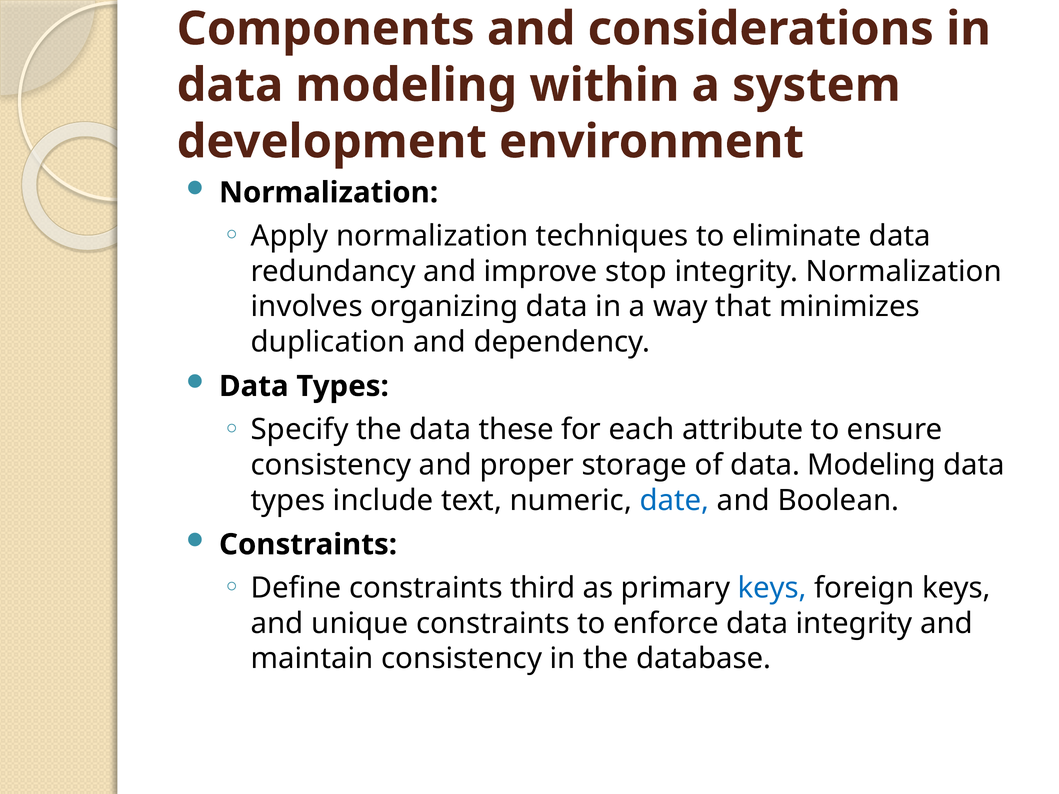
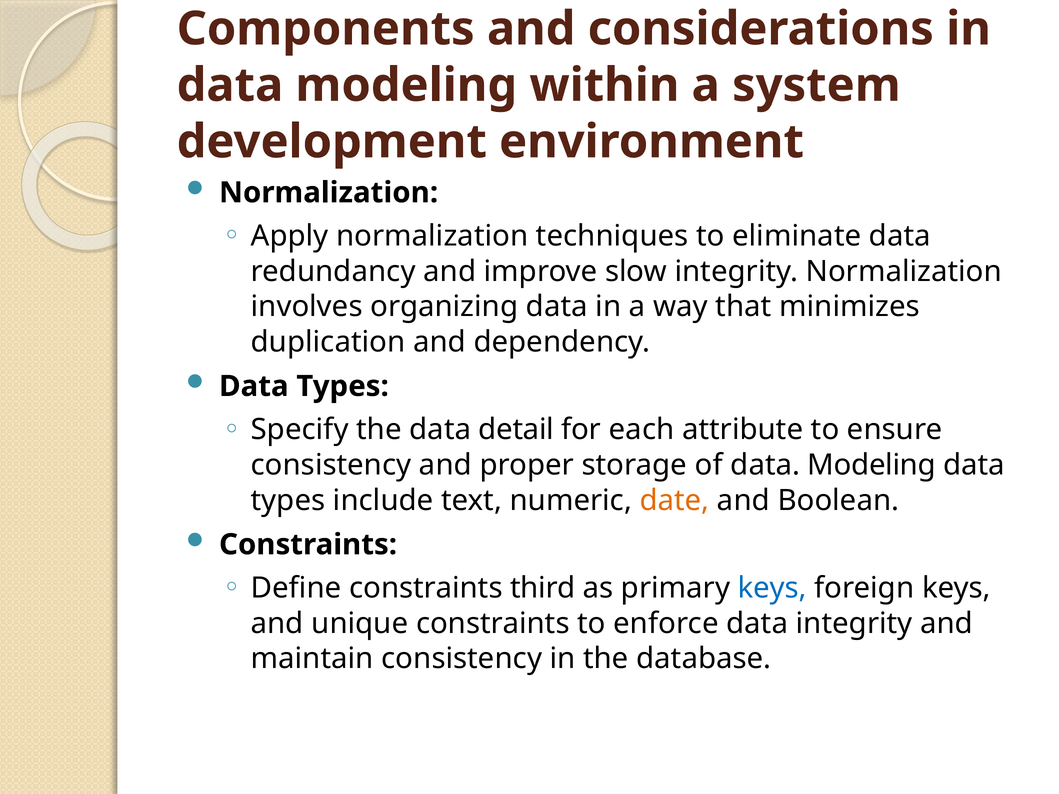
stop: stop -> slow
these: these -> detail
date colour: blue -> orange
